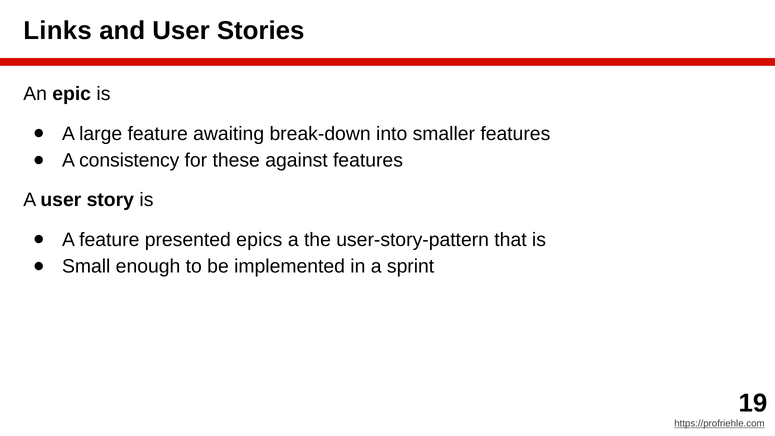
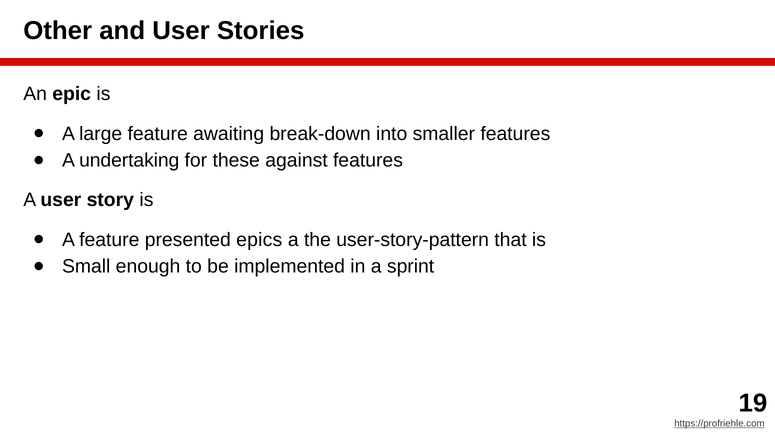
Links: Links -> Other
consistency: consistency -> undertaking
